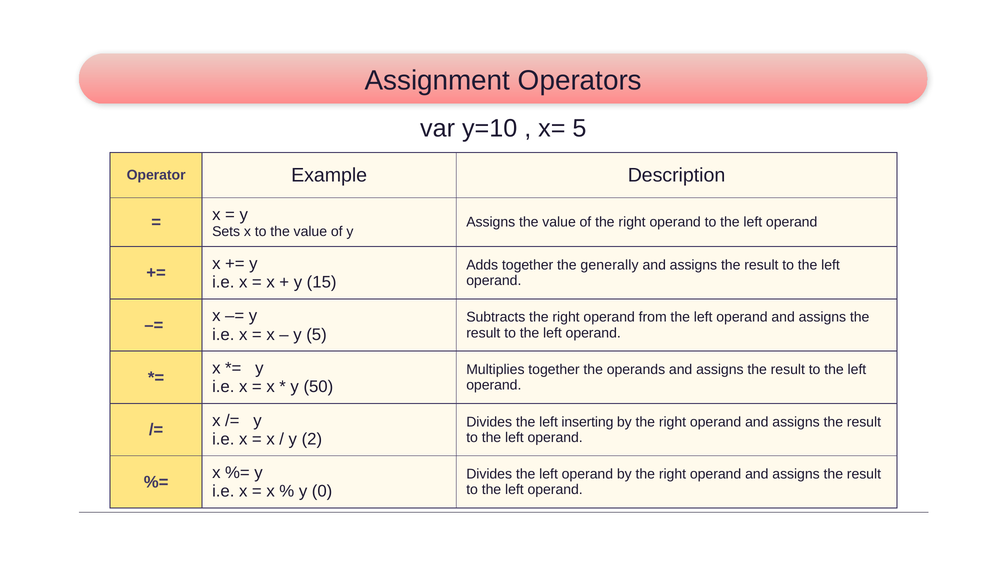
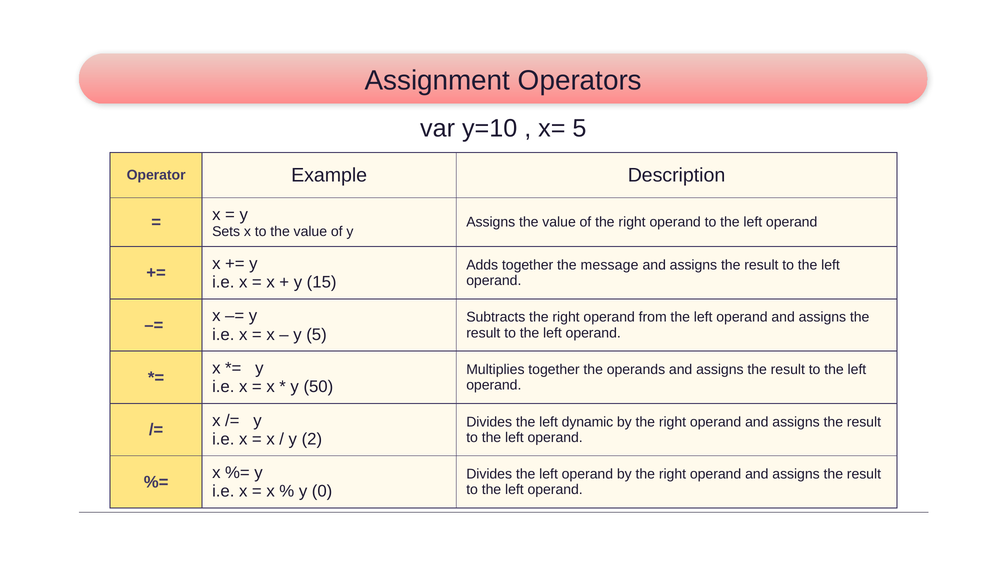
generally: generally -> message
inserting: inserting -> dynamic
